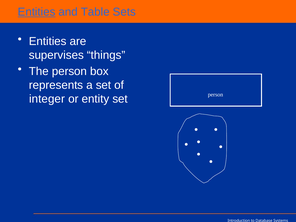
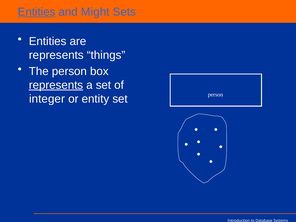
Table: Table -> Might
supervises at (56, 55): supervises -> represents
represents at (56, 85) underline: none -> present
